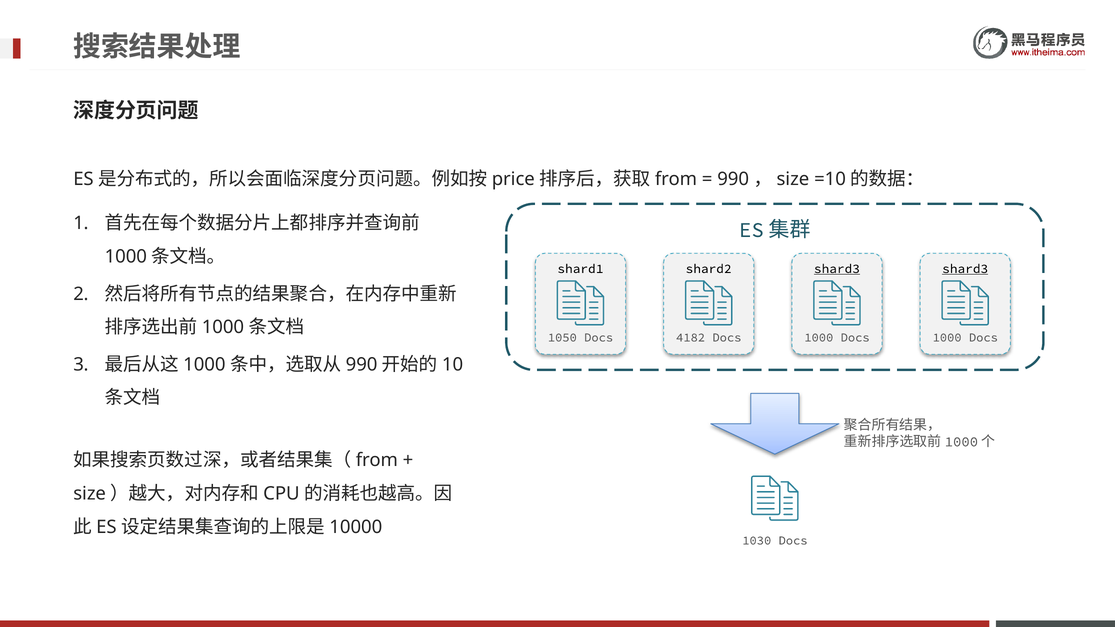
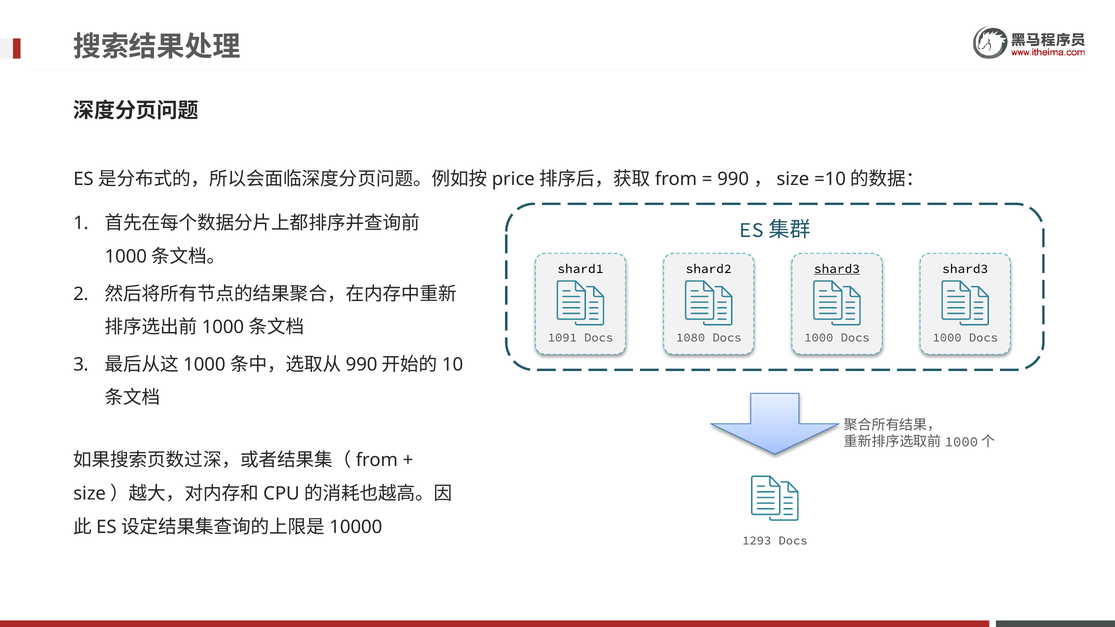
shard3 at (965, 269) underline: present -> none
1050: 1050 -> 1091
4182: 4182 -> 1080
1030: 1030 -> 1293
